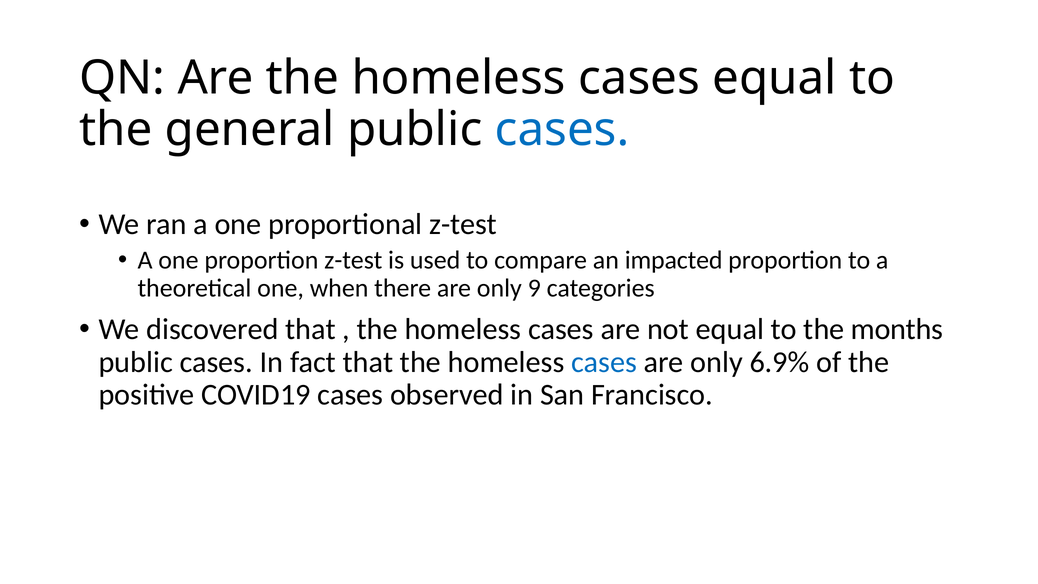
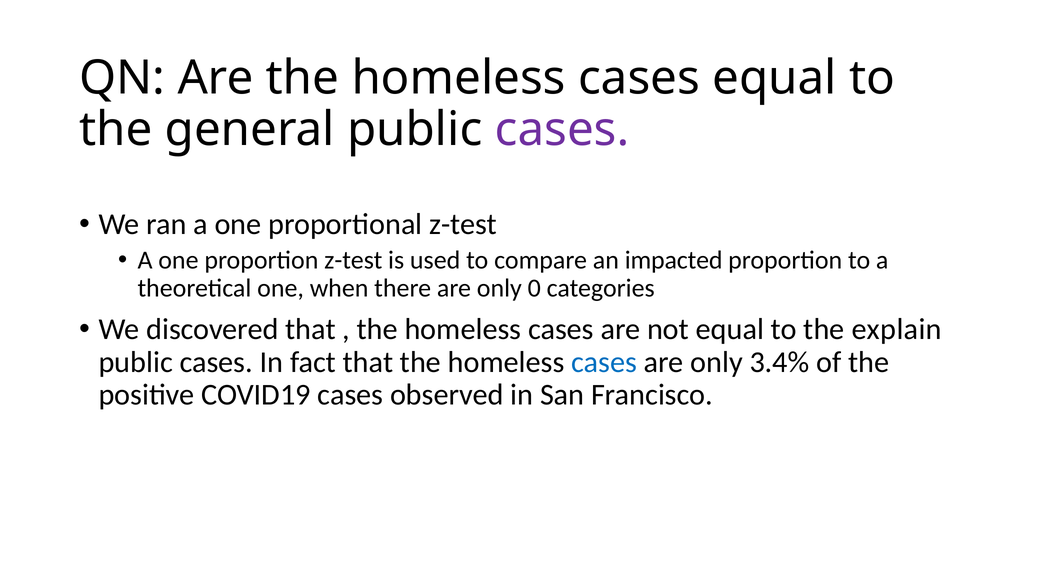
cases at (562, 129) colour: blue -> purple
9: 9 -> 0
months: months -> explain
6.9%: 6.9% -> 3.4%
